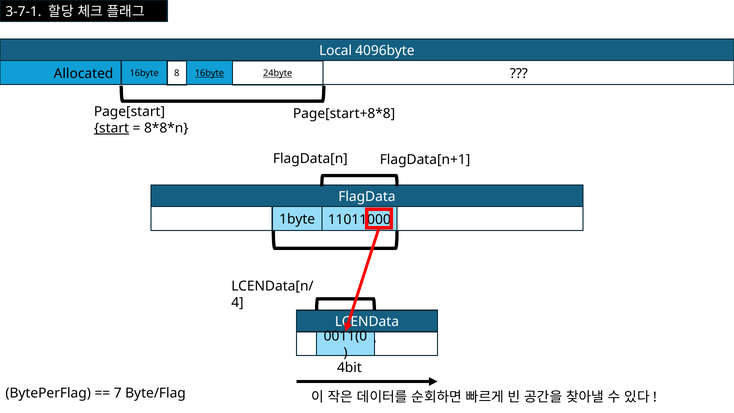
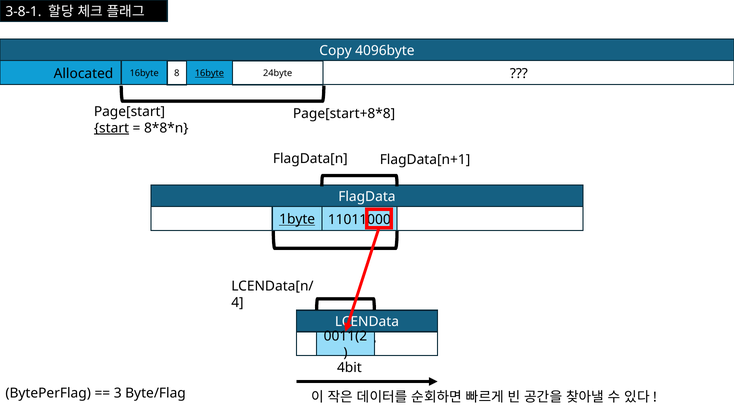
3-7-1: 3-7-1 -> 3-8-1
Local: Local -> Copy
24byte underline: present -> none
1byte underline: none -> present
0011(0: 0011(0 -> 0011(2
7: 7 -> 3
